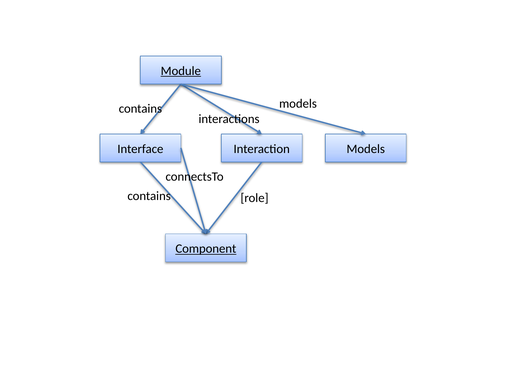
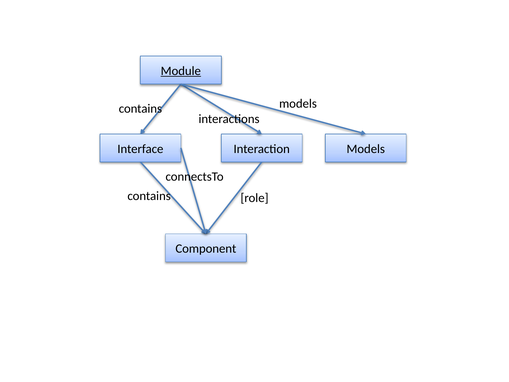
Component underline: present -> none
